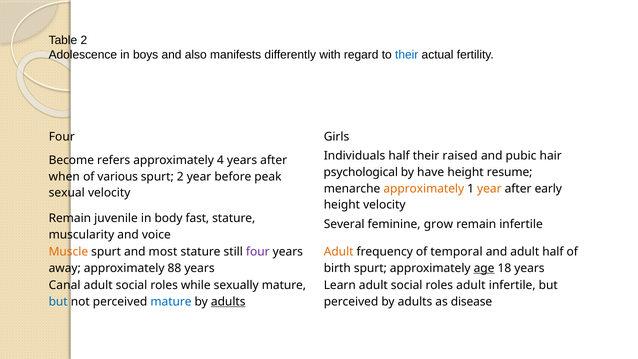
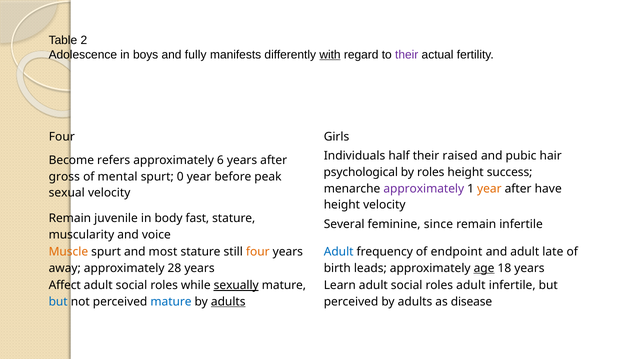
also: also -> fully
with underline: none -> present
their at (407, 55) colour: blue -> purple
4: 4 -> 6
by have: have -> roles
resume: resume -> success
when: when -> gross
various: various -> mental
spurt 2: 2 -> 0
approximately at (424, 189) colour: orange -> purple
early: early -> have
grow: grow -> since
four at (258, 252) colour: purple -> orange
Adult at (339, 252) colour: orange -> blue
temporal: temporal -> endpoint
adult half: half -> late
88: 88 -> 28
birth spurt: spurt -> leads
Canal: Canal -> Affect
sexually underline: none -> present
